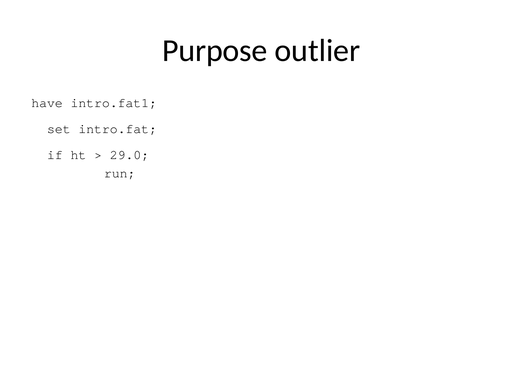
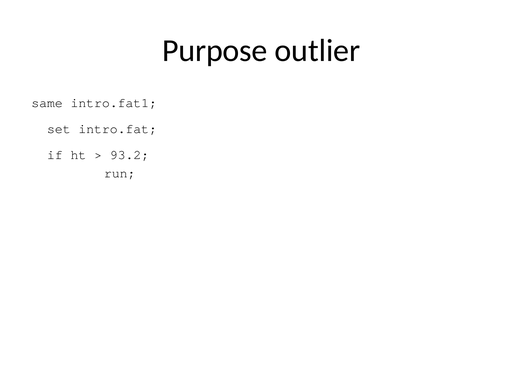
have: have -> same
29.0: 29.0 -> 93.2
